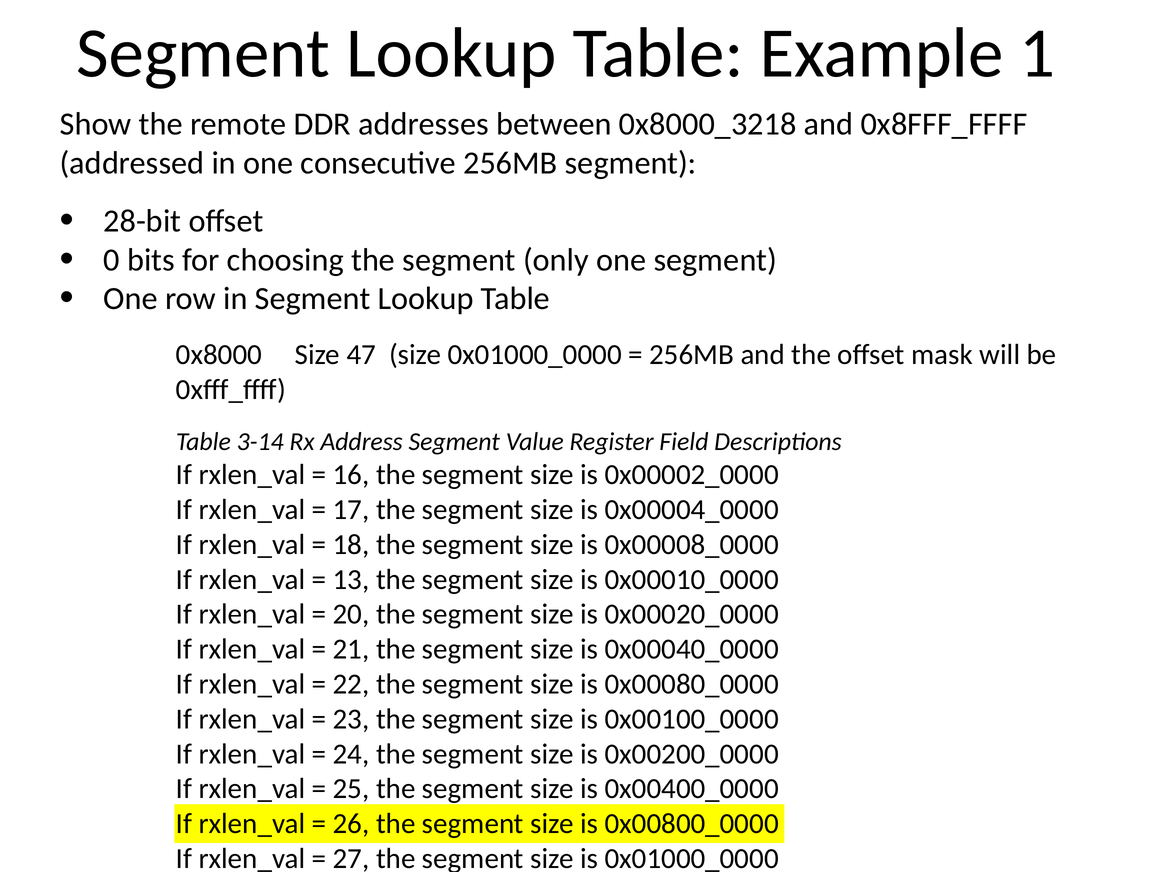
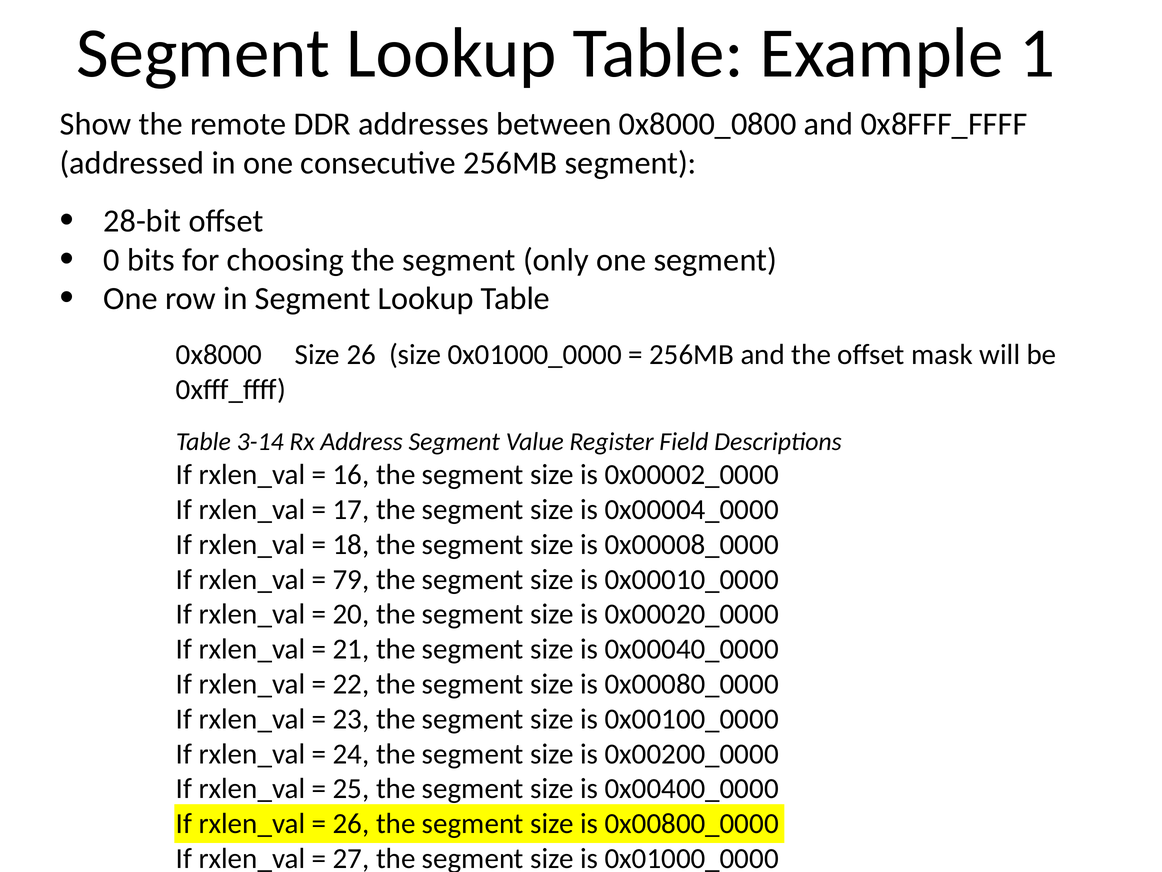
0x8000_3218: 0x8000_3218 -> 0x8000_0800
Size 47: 47 -> 26
13: 13 -> 79
